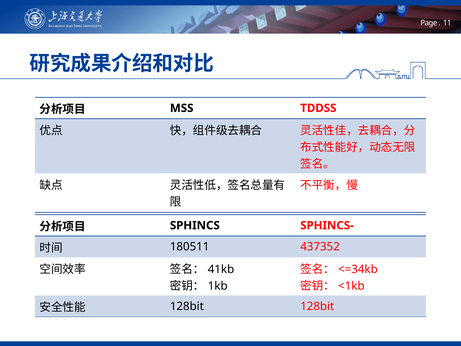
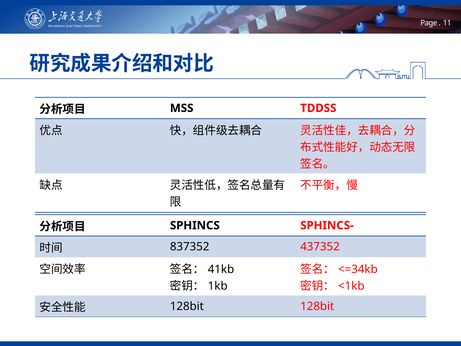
180511: 180511 -> 837352
